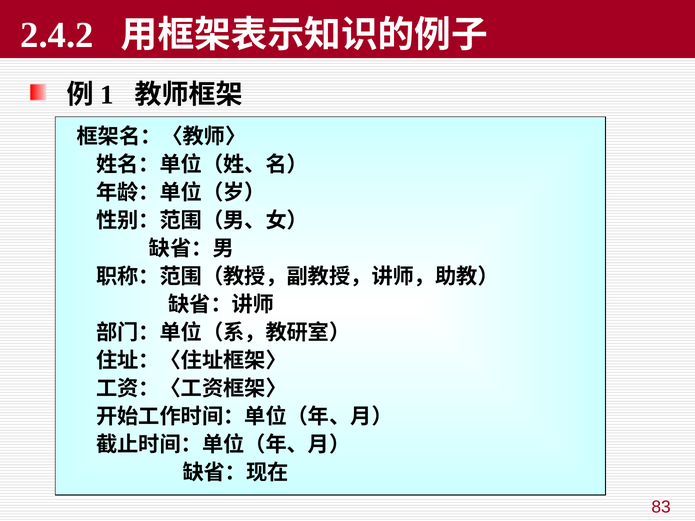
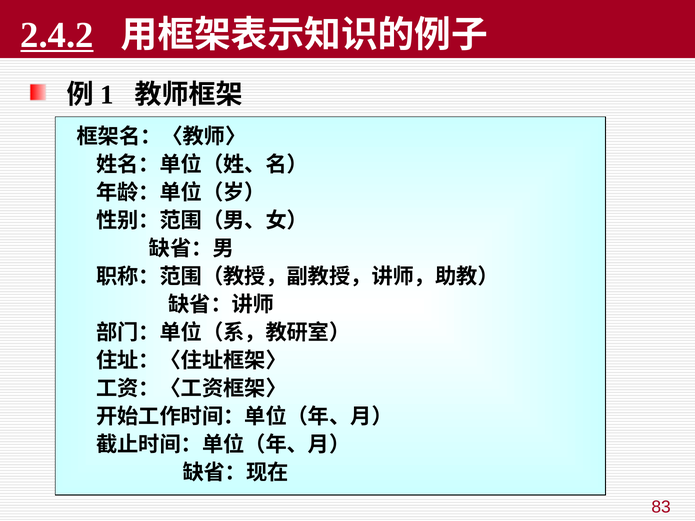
2.4.2 underline: none -> present
